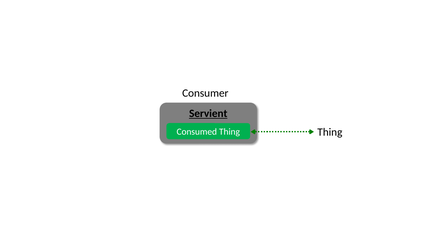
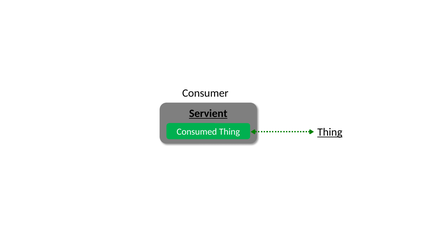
Thing at (330, 132) underline: none -> present
